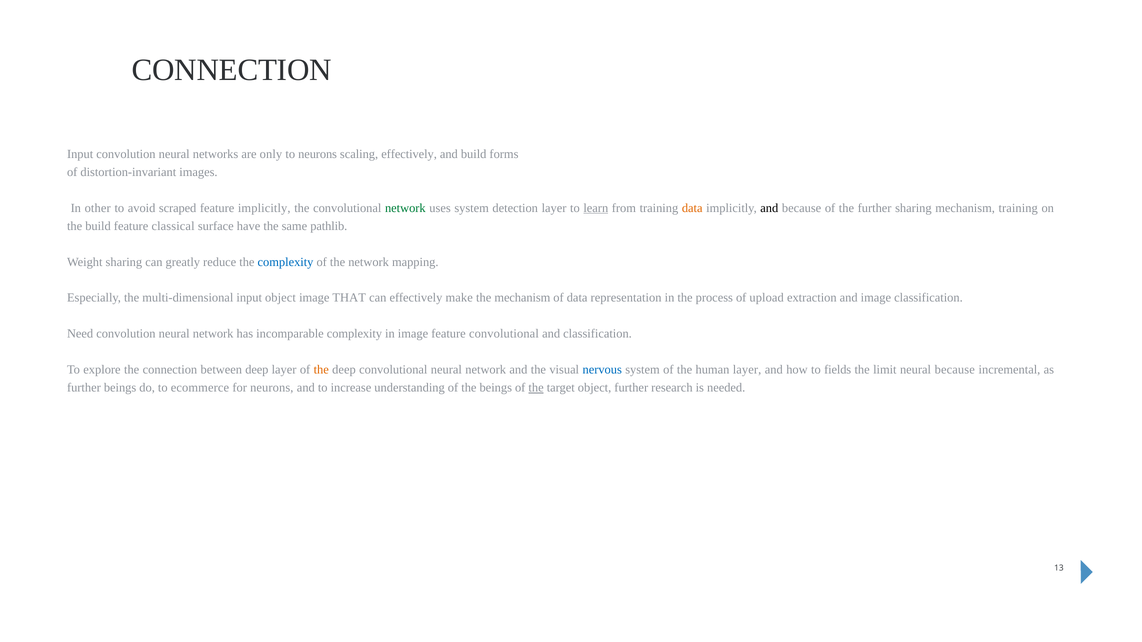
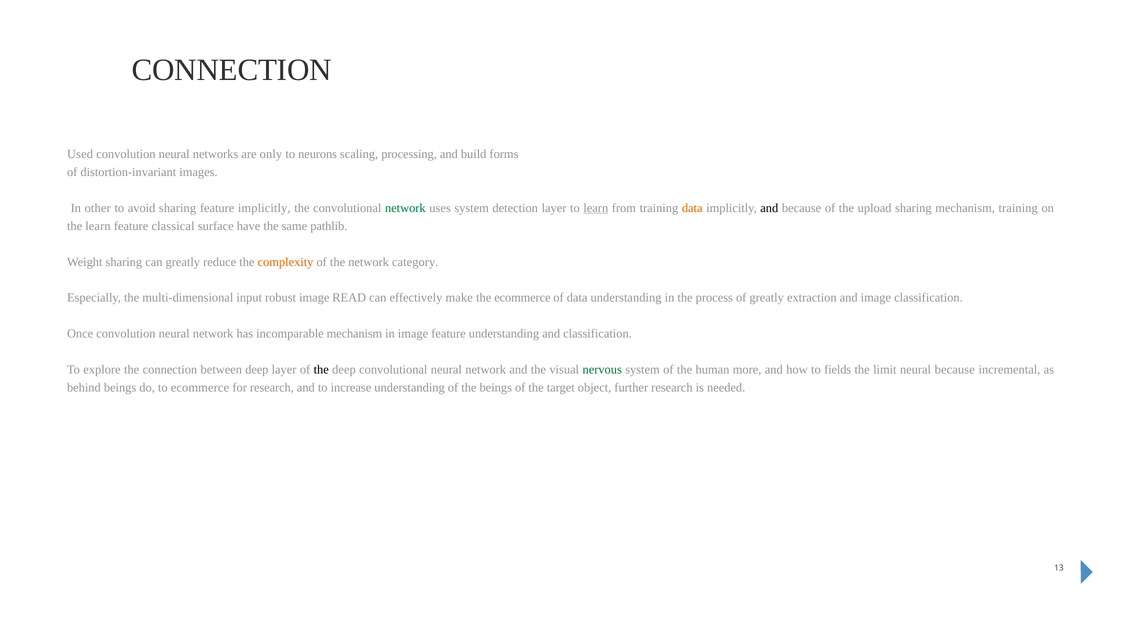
Input at (80, 154): Input -> Used
scaling effectively: effectively -> processing
avoid scraped: scraped -> sharing
the further: further -> upload
the build: build -> learn
complexity at (286, 262) colour: blue -> orange
mapping: mapping -> category
input object: object -> robust
THAT: THAT -> READ
the mechanism: mechanism -> ecommerce
data representation: representation -> understanding
of upload: upload -> greatly
Need: Need -> Once
incomparable complexity: complexity -> mechanism
feature convolutional: convolutional -> understanding
the at (321, 370) colour: orange -> black
nervous colour: blue -> green
human layer: layer -> more
further at (84, 388): further -> behind
for neurons: neurons -> research
the at (536, 388) underline: present -> none
